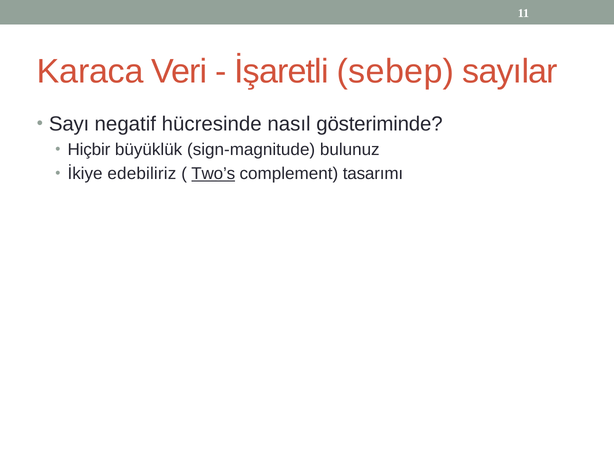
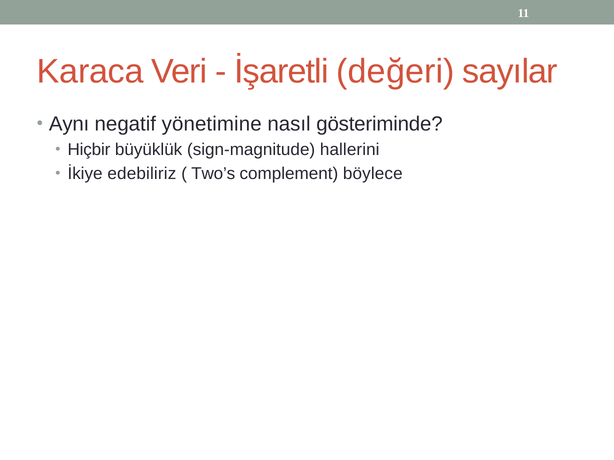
sebep: sebep -> değeri
Sayı: Sayı -> Aynı
hücresinde: hücresinde -> yönetimine
bulunuz: bulunuz -> hallerini
Two’s underline: present -> none
tasarımı: tasarımı -> böylece
